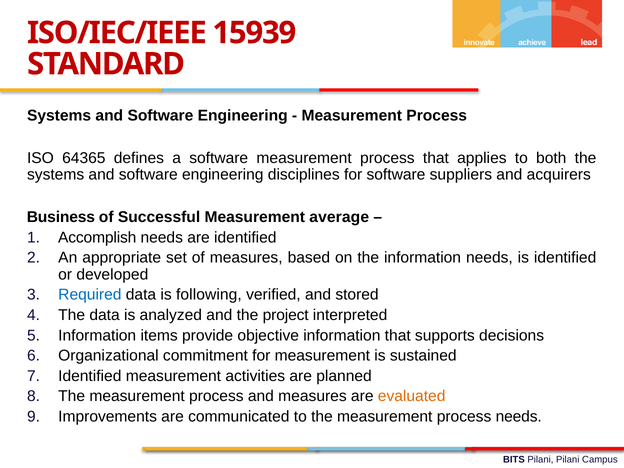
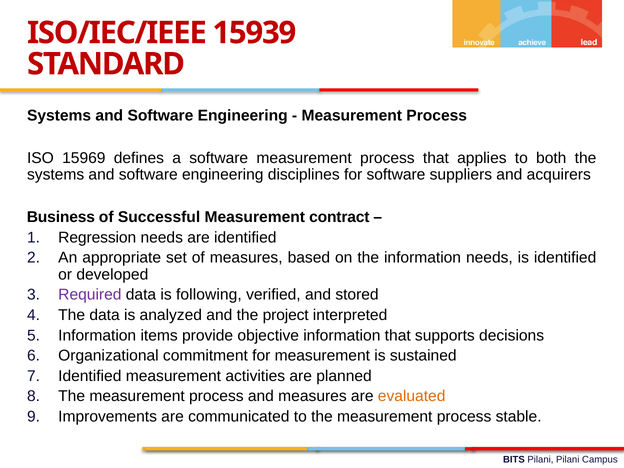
64365: 64365 -> 15969
average: average -> contract
Accomplish: Accomplish -> Regression
Required colour: blue -> purple
process needs: needs -> stable
